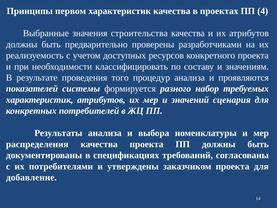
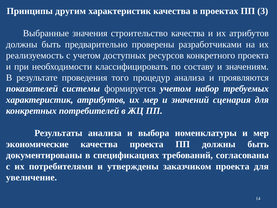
первом: первом -> другим
4: 4 -> 3
строительства: строительства -> строительство
формируется разного: разного -> учетом
распределения: распределения -> экономические
добавление: добавление -> увеличение
